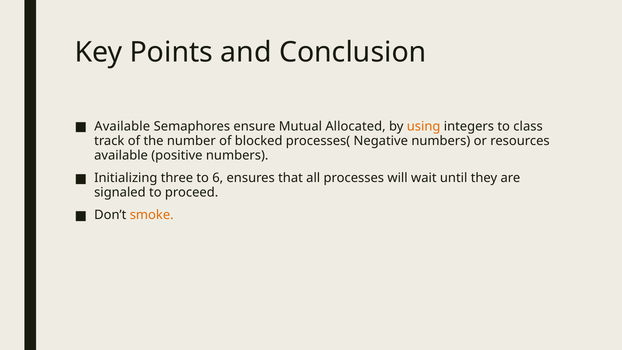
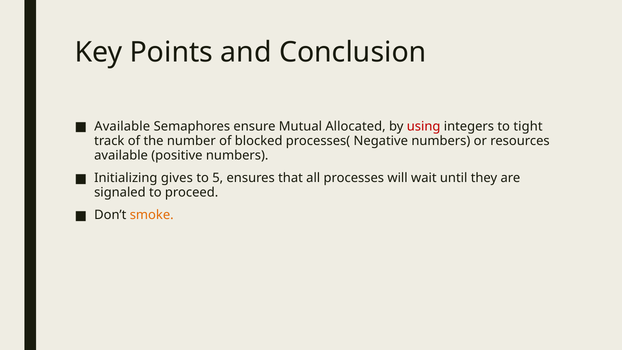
using colour: orange -> red
class: class -> tight
three: three -> gives
6: 6 -> 5
